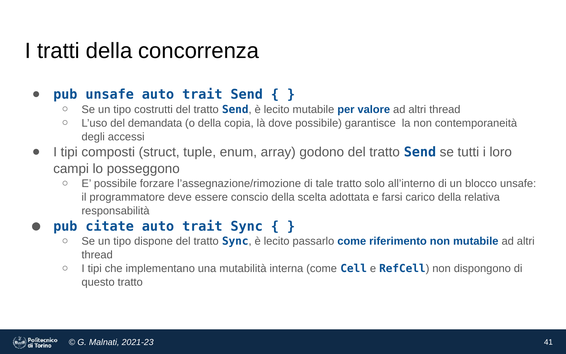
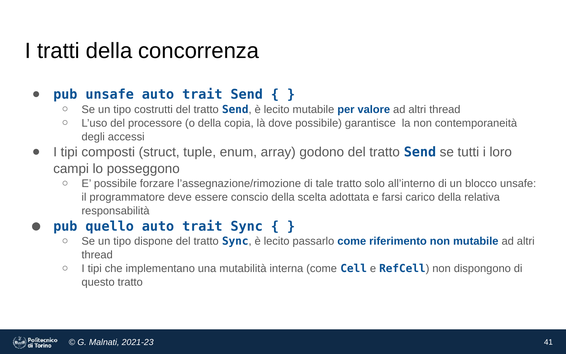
demandata: demandata -> processore
citate: citate -> quello
